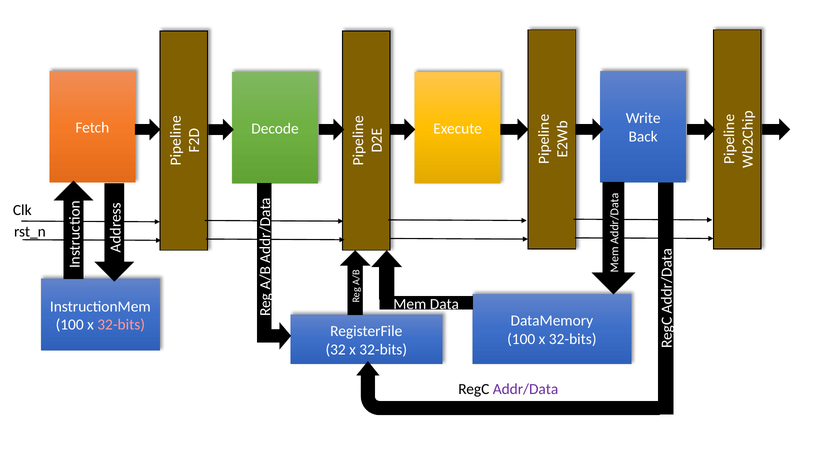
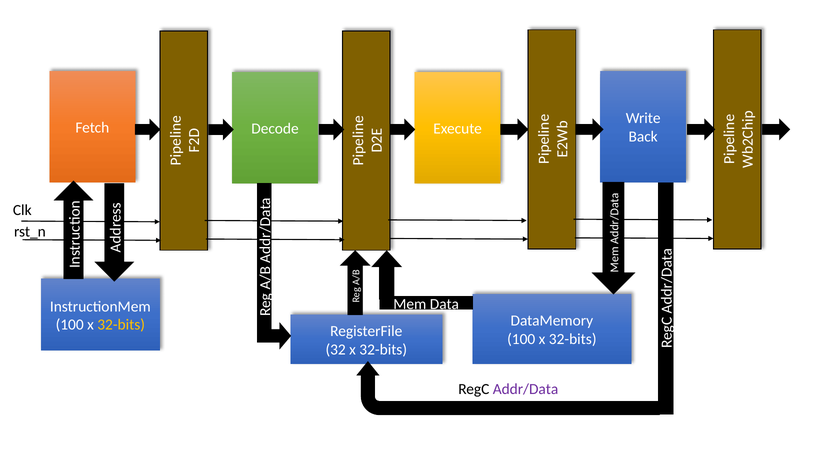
32-bits at (121, 325) colour: pink -> yellow
